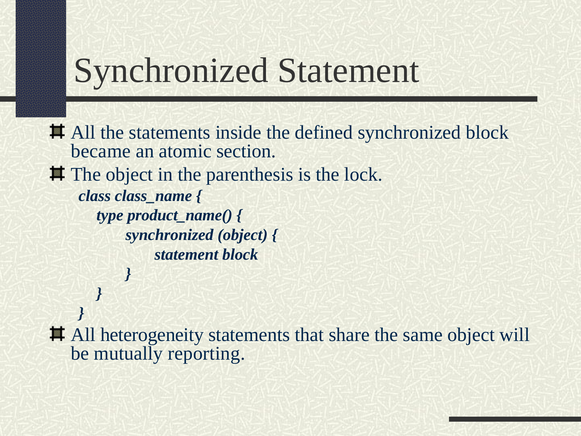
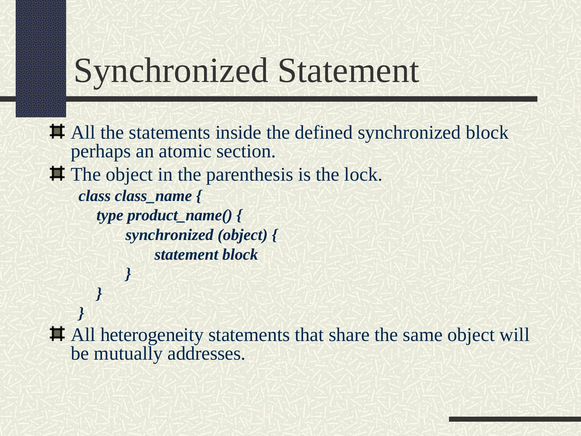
became: became -> perhaps
reporting: reporting -> addresses
